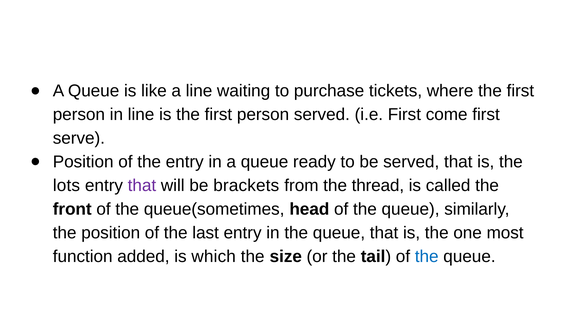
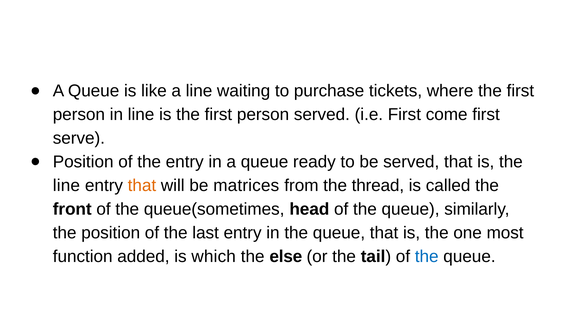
lots at (66, 185): lots -> line
that at (142, 185) colour: purple -> orange
brackets: brackets -> matrices
size: size -> else
